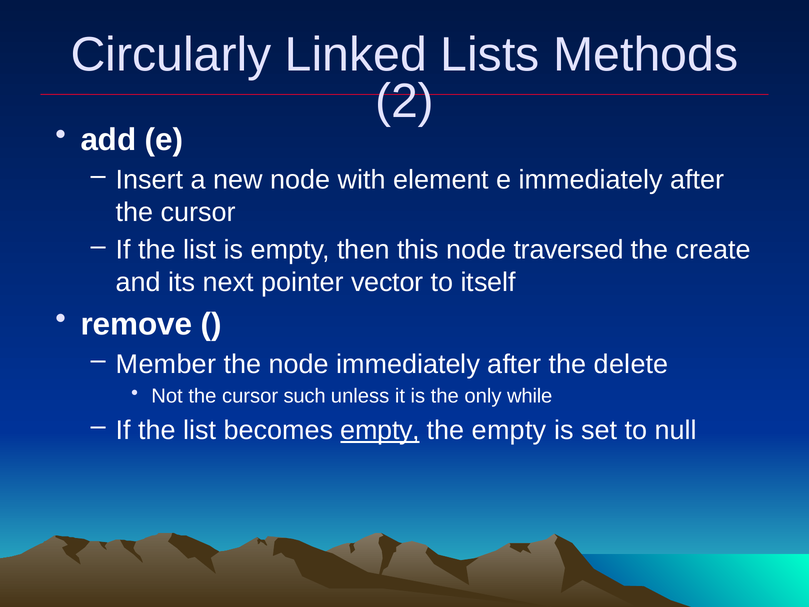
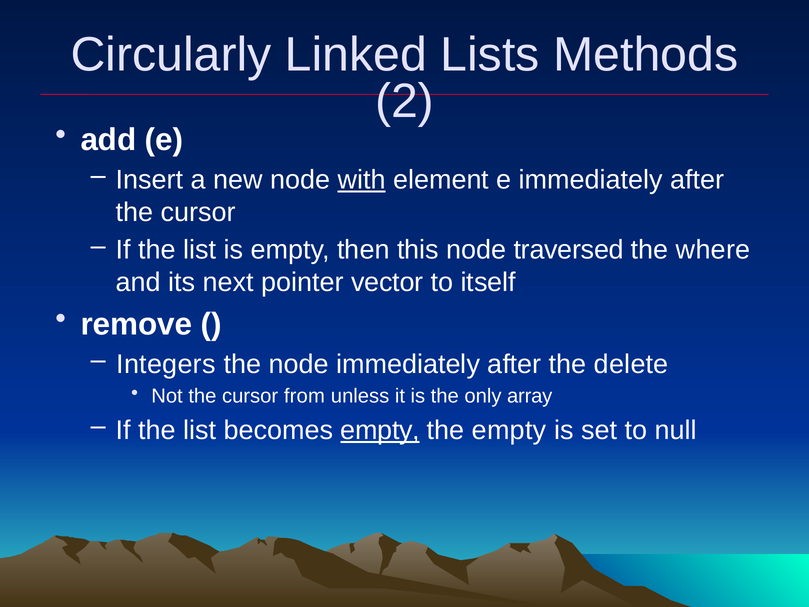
with underline: none -> present
create: create -> where
Member: Member -> Integers
such: such -> from
while: while -> array
